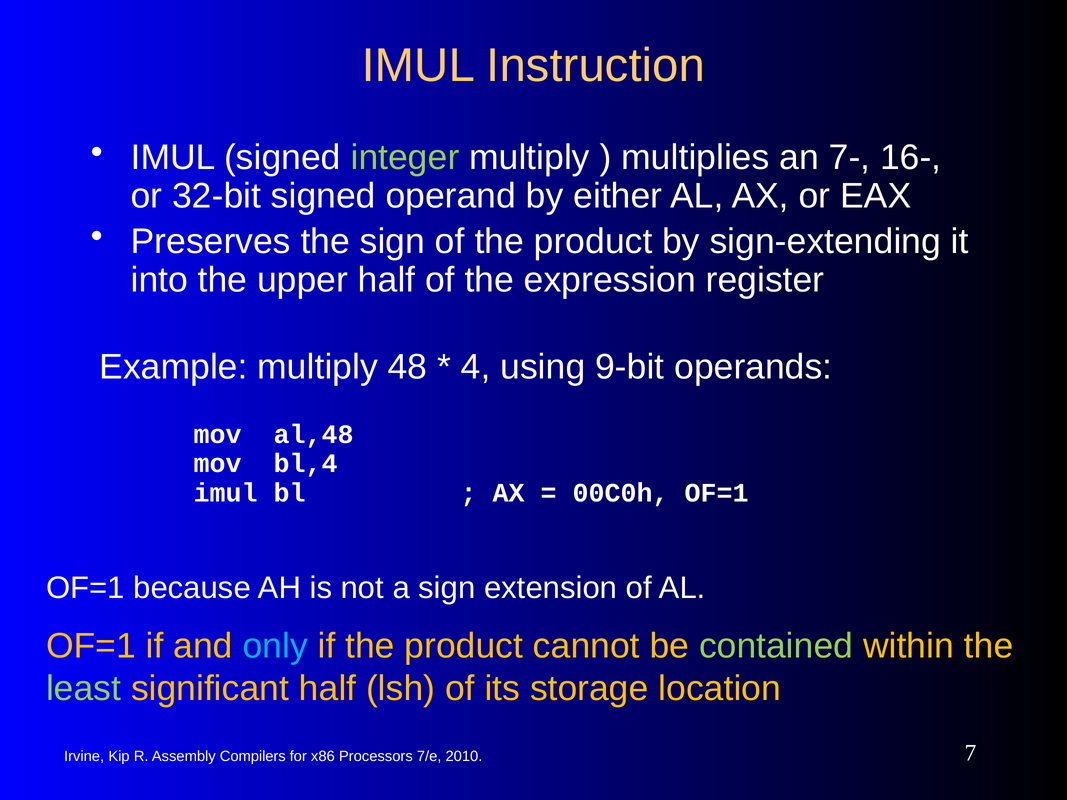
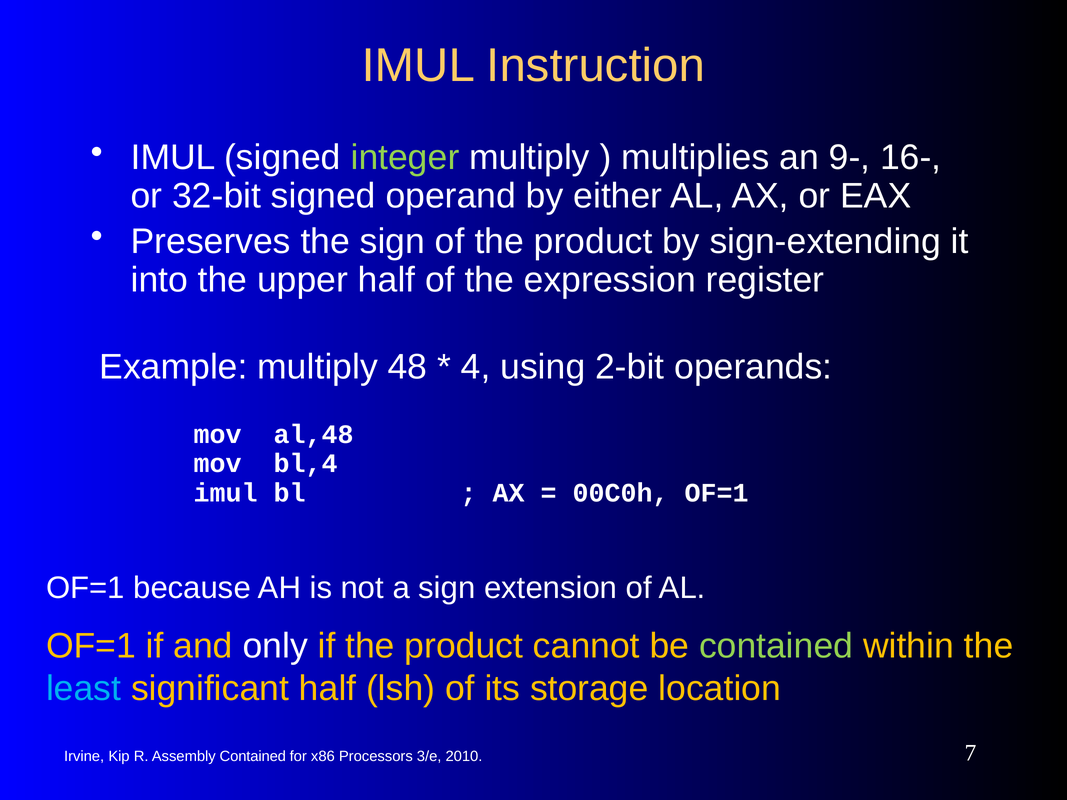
7-: 7- -> 9-
9-bit: 9-bit -> 2-bit
only colour: light blue -> white
least colour: light green -> light blue
Assembly Compilers: Compilers -> Contained
7/e: 7/e -> 3/e
